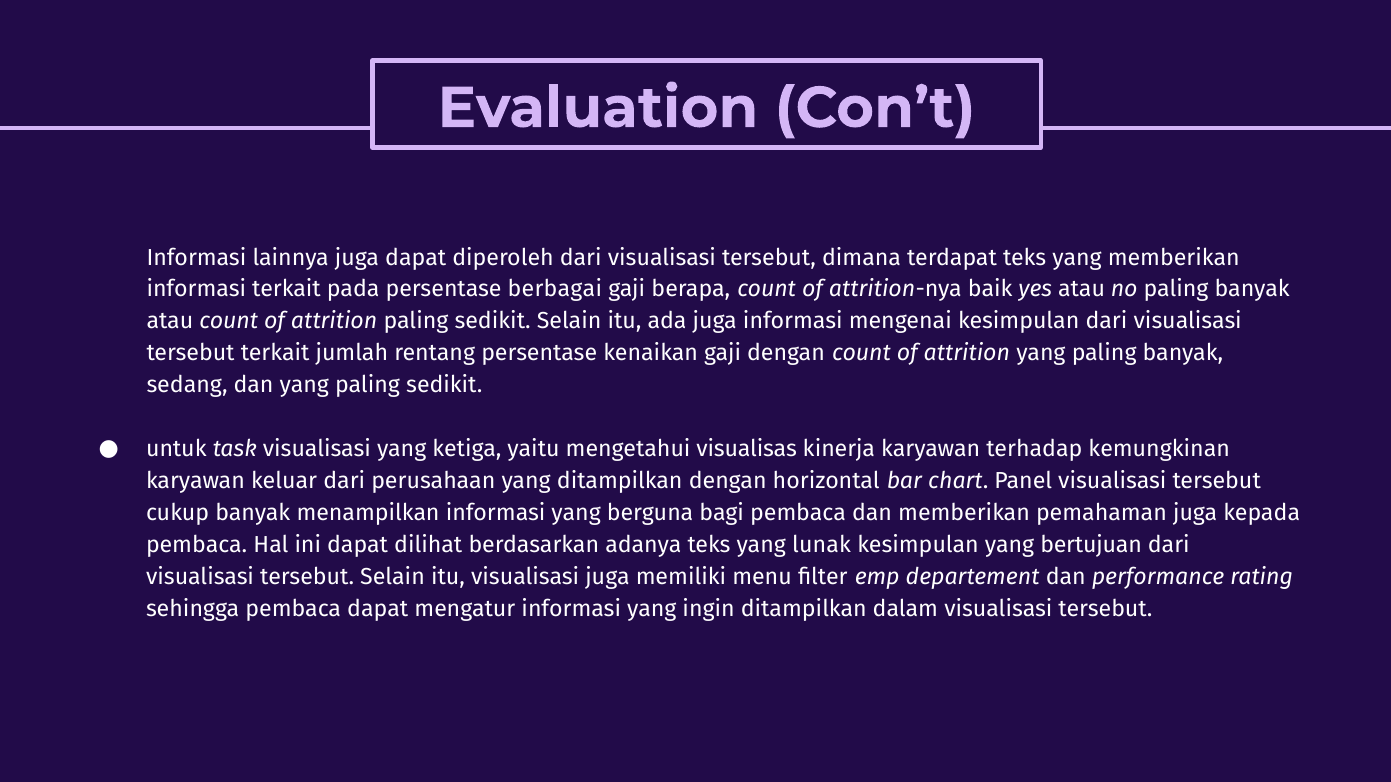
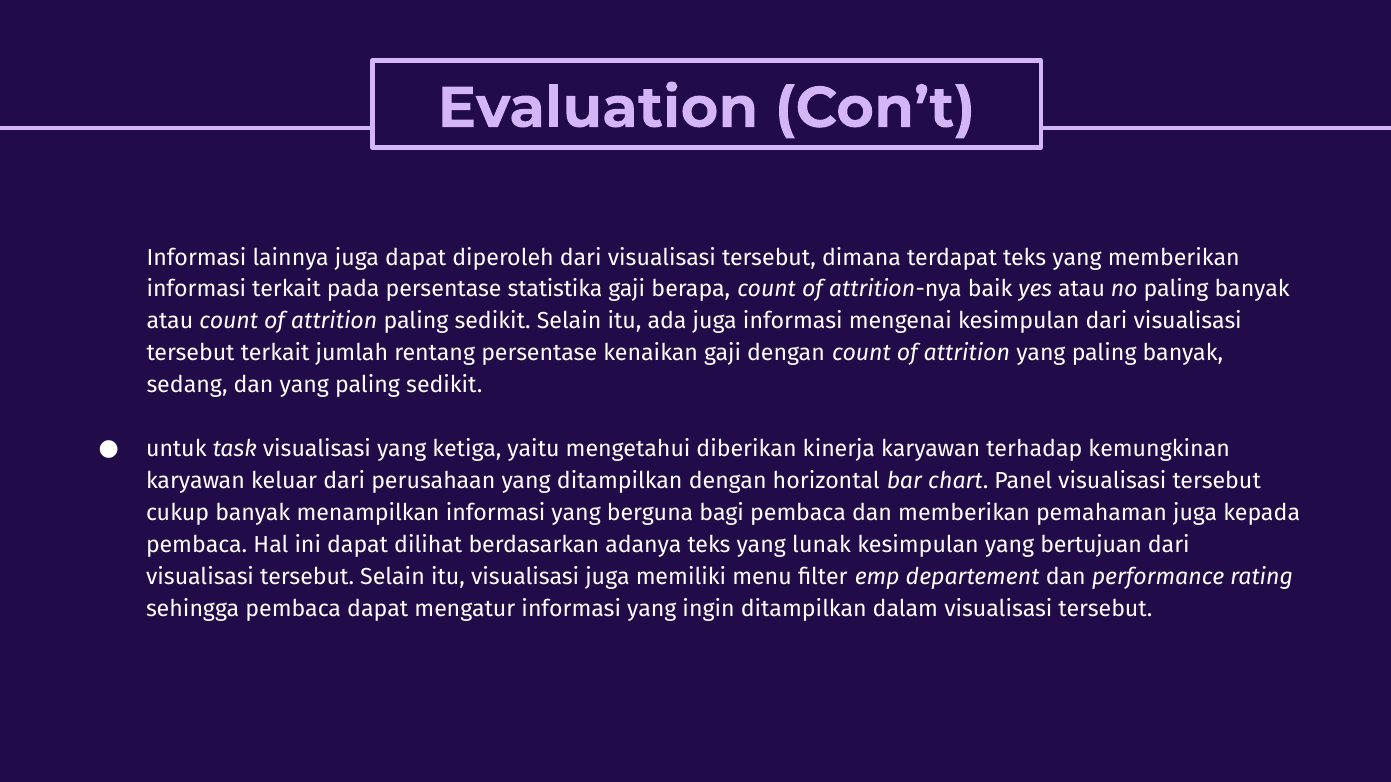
berbagai: berbagai -> statistika
visualisas: visualisas -> diberikan
